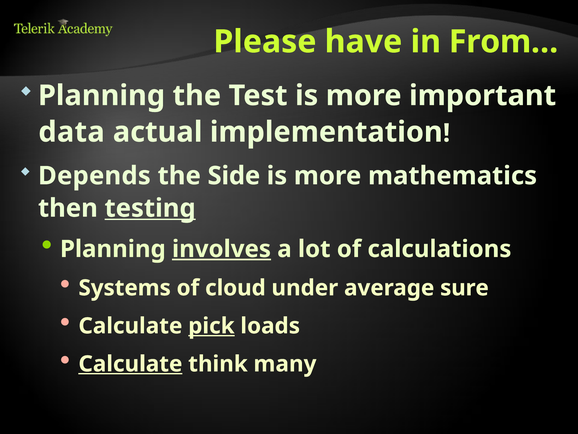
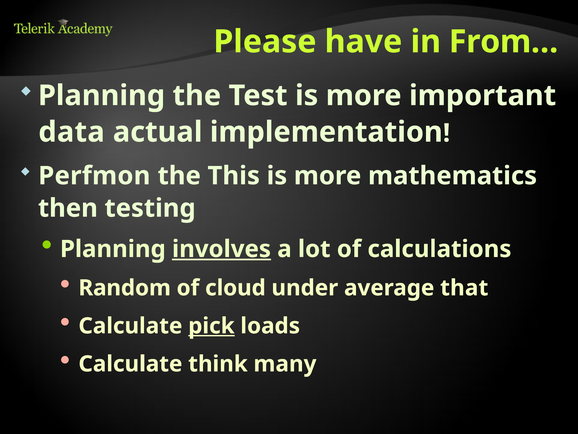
Depends: Depends -> Perfmon
Side: Side -> This
testing underline: present -> none
Systems: Systems -> Random
sure: sure -> that
Calculate at (130, 364) underline: present -> none
